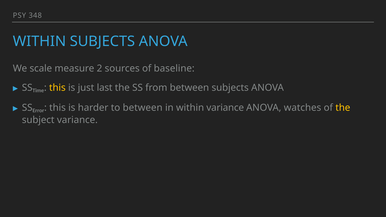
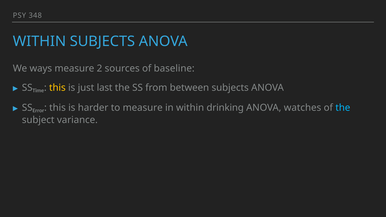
scale: scale -> ways
to between: between -> measure
within variance: variance -> drinking
the at (343, 108) colour: yellow -> light blue
